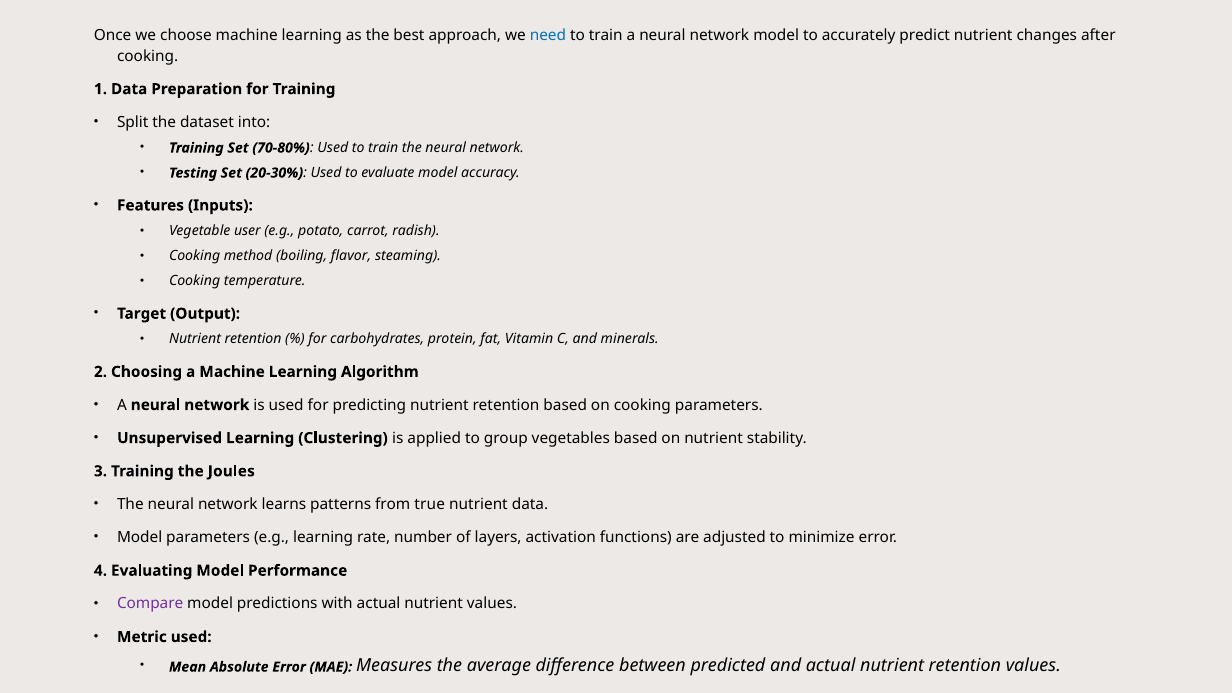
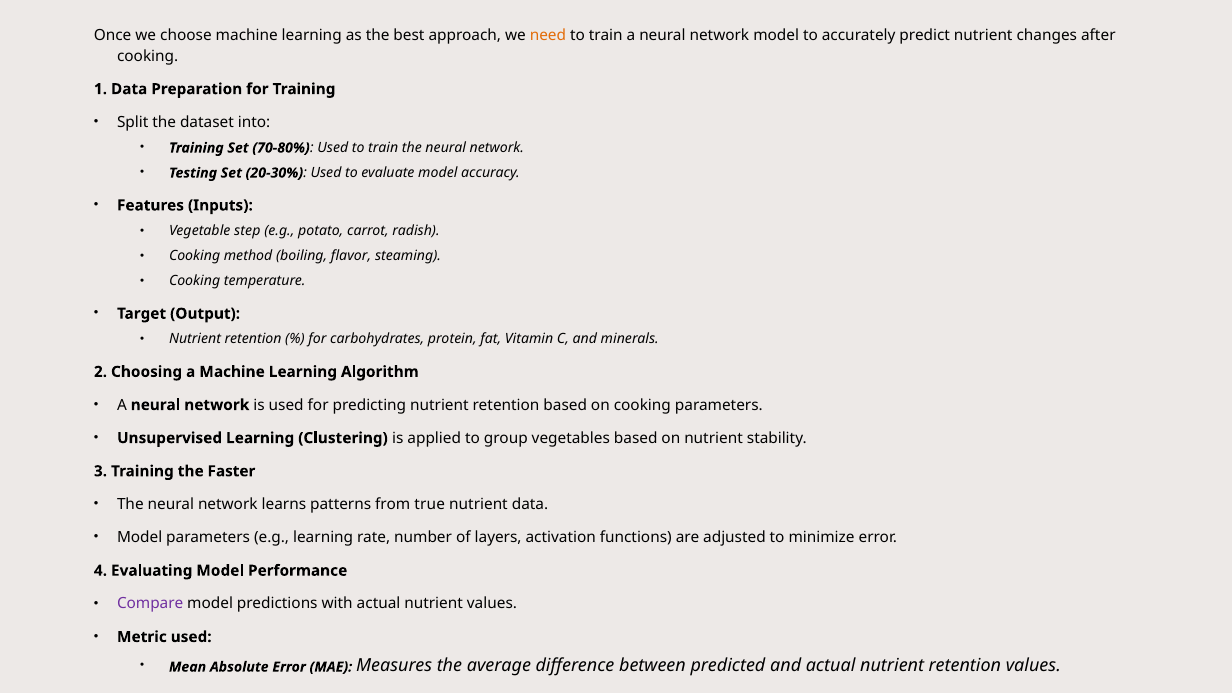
need colour: blue -> orange
user: user -> step
Joules: Joules -> Faster
